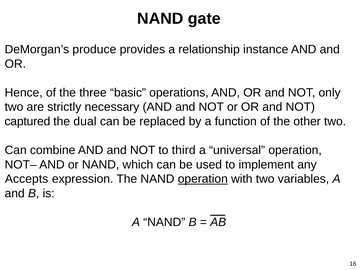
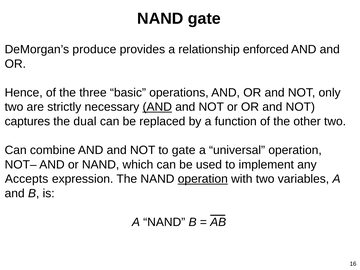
instance: instance -> enforced
AND at (157, 107) underline: none -> present
captured: captured -> captures
to third: third -> gate
